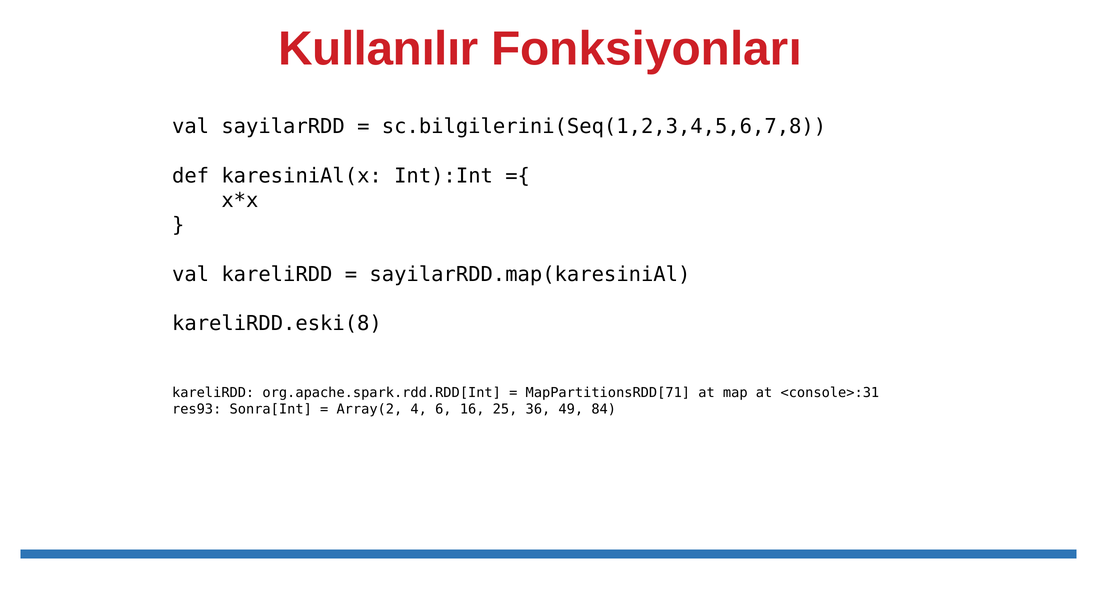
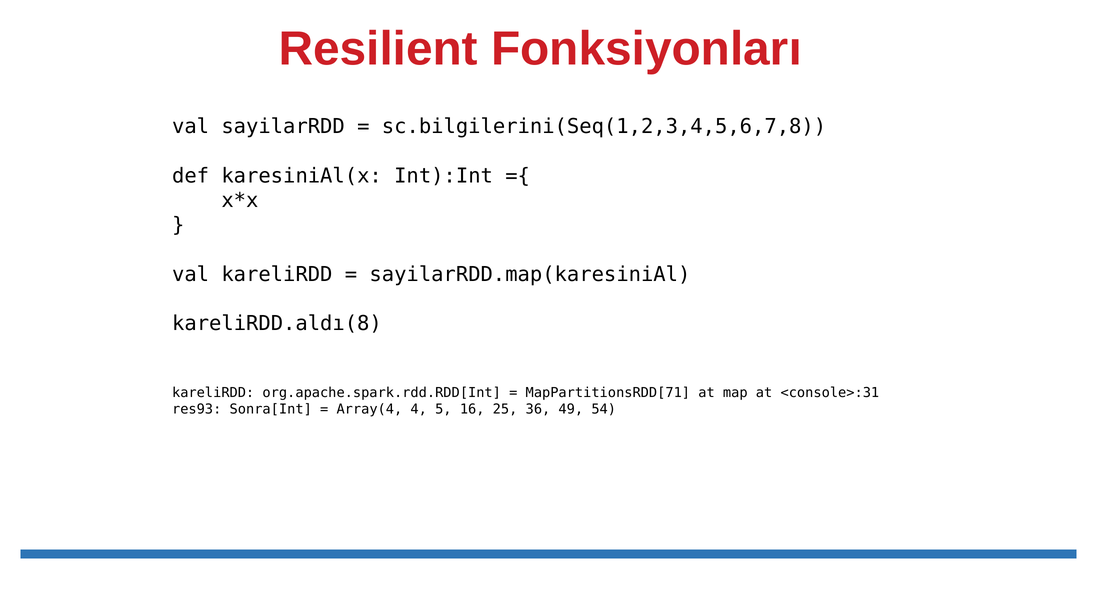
Kullanılır: Kullanılır -> Resilient
kareliRDD.eski(8: kareliRDD.eski(8 -> kareliRDD.aldı(8
Array(2: Array(2 -> Array(4
6: 6 -> 5
84: 84 -> 54
